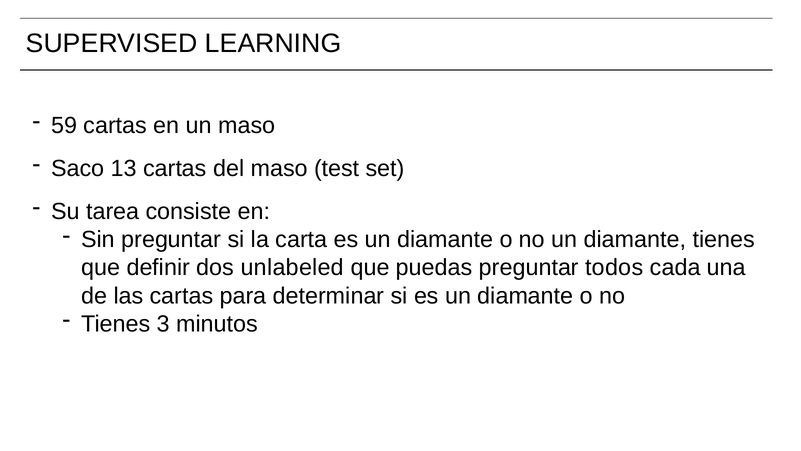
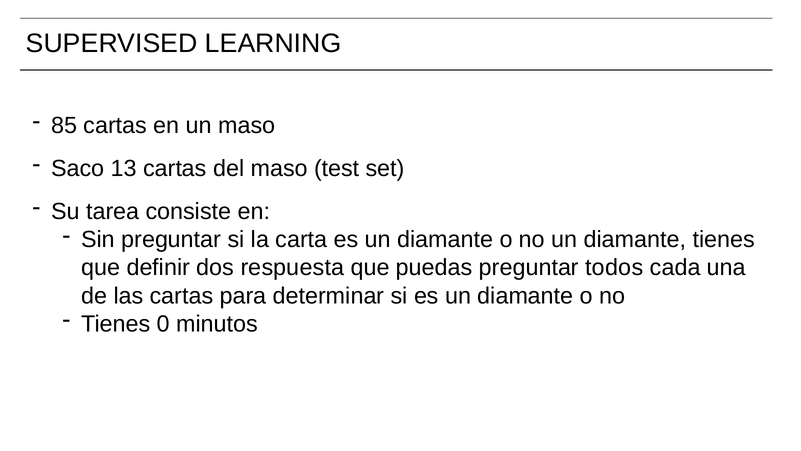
59: 59 -> 85
unlabeled: unlabeled -> respuesta
3: 3 -> 0
